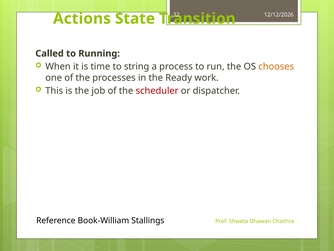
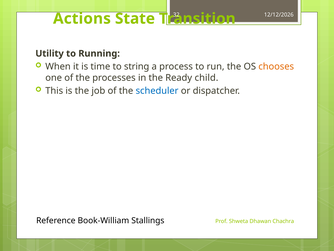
Called: Called -> Utility
work: work -> child
scheduler colour: red -> blue
